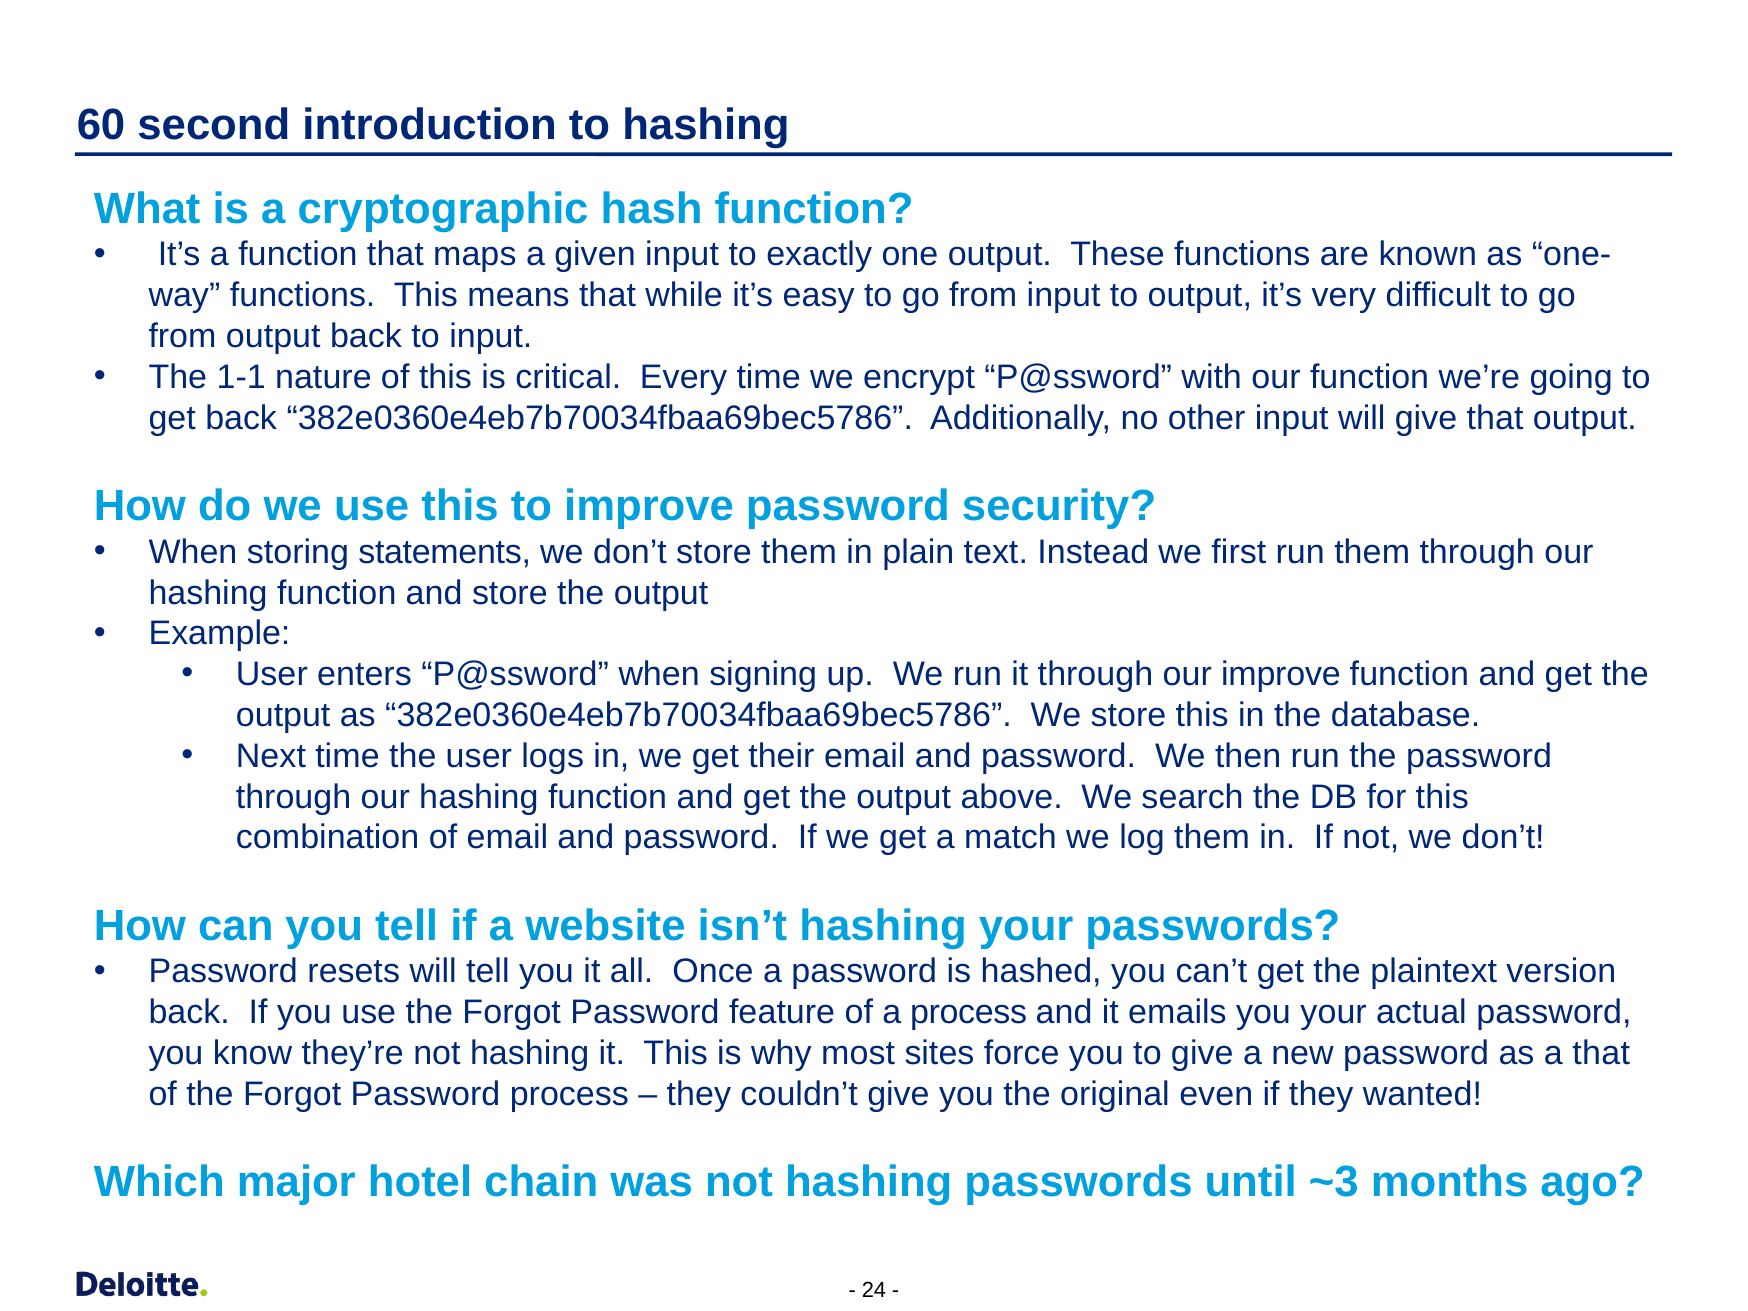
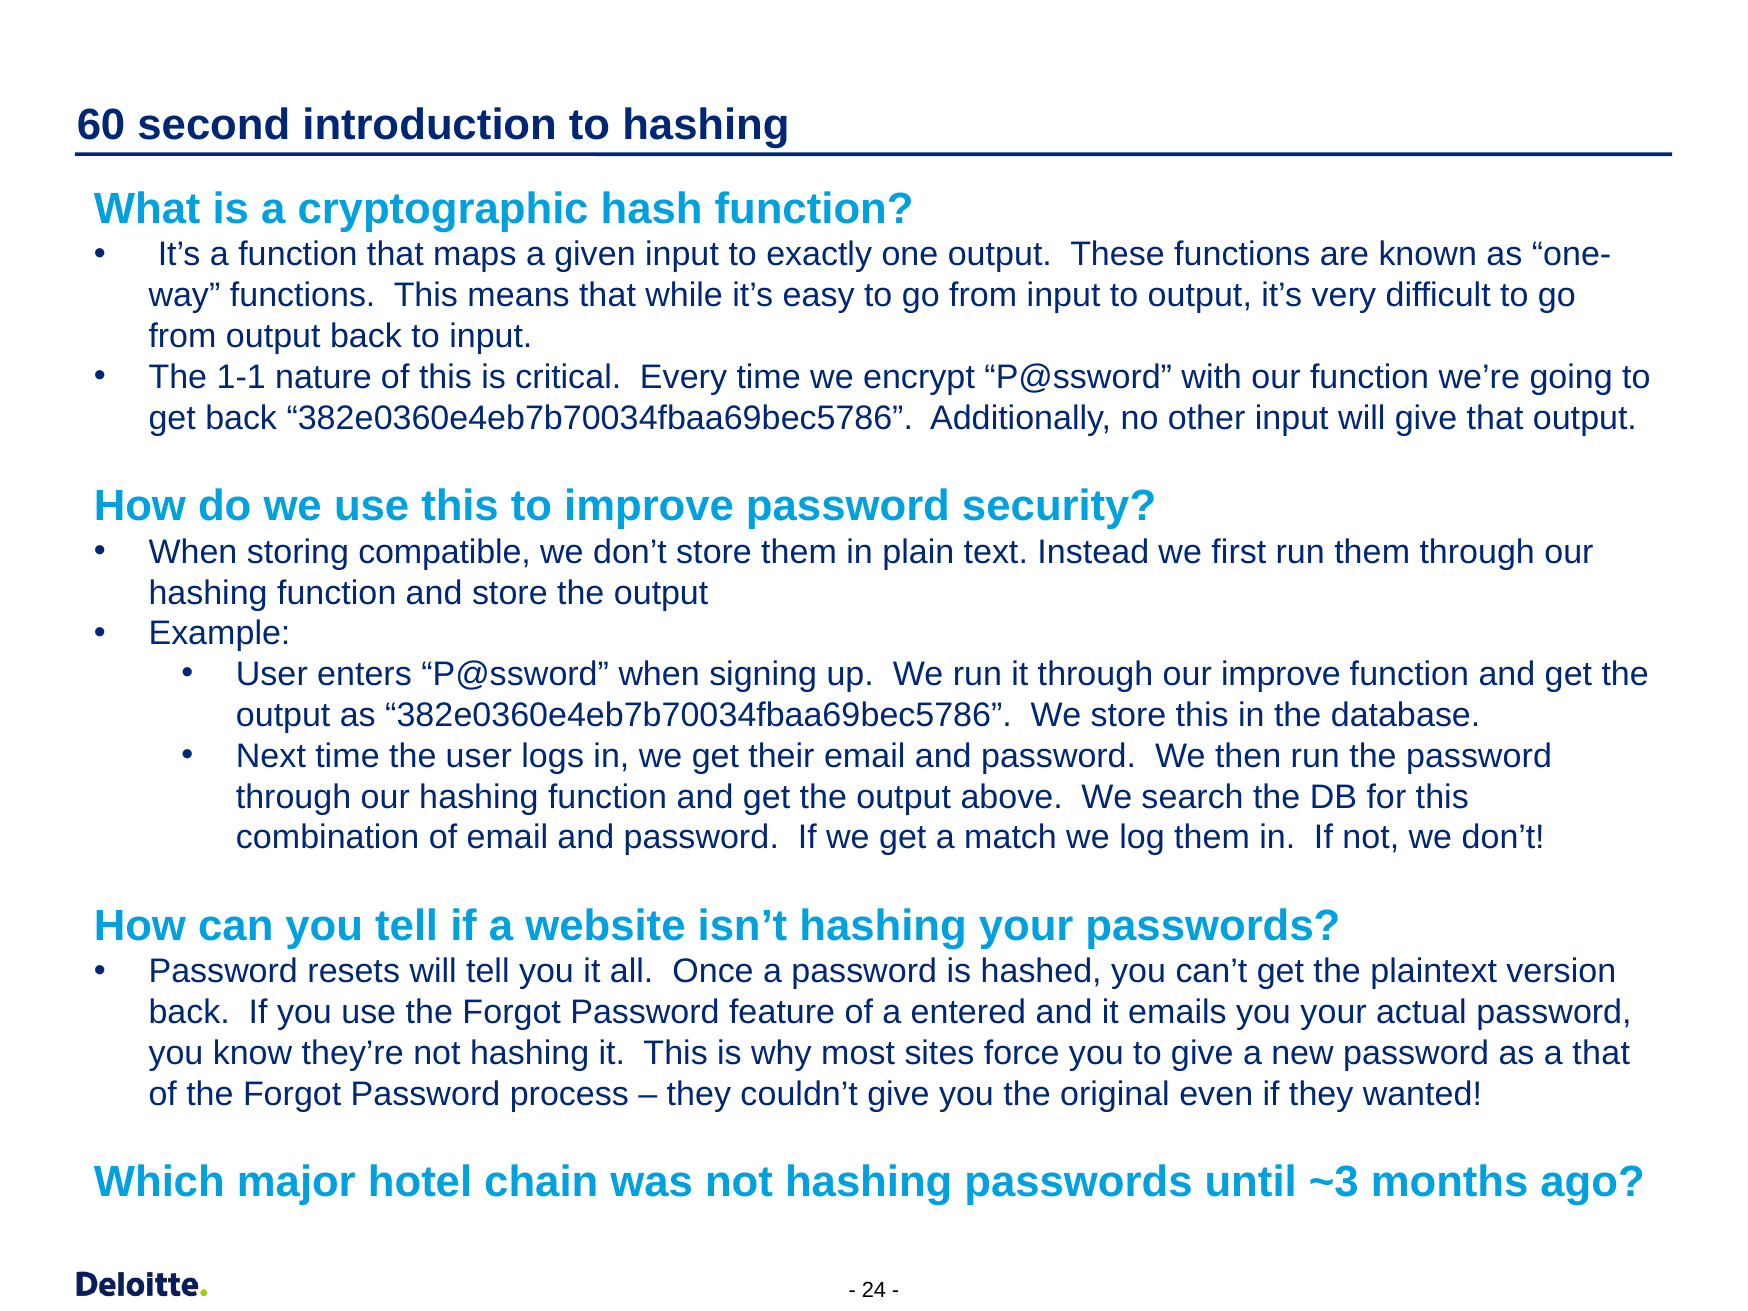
statements: statements -> compatible
a process: process -> entered
